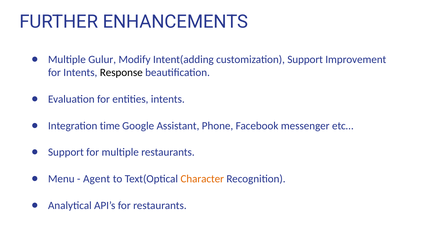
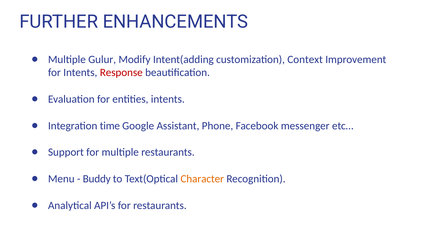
customization Support: Support -> Context
Response colour: black -> red
Agent: Agent -> Buddy
